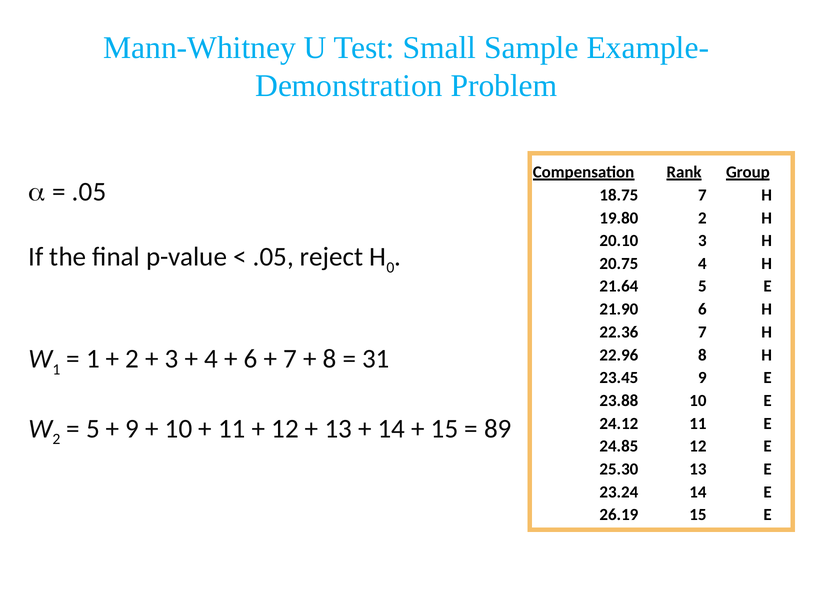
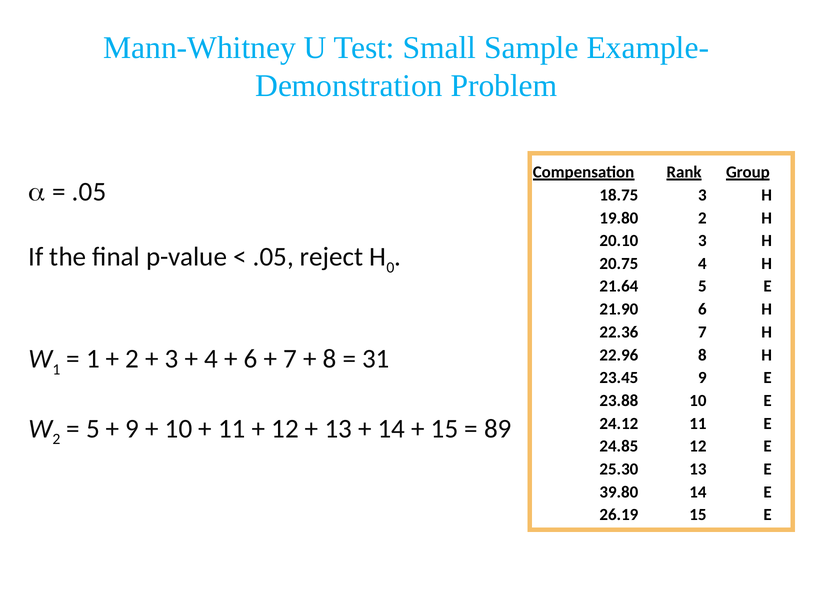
18.75 7: 7 -> 3
23.24: 23.24 -> 39.80
